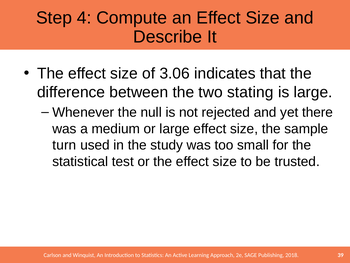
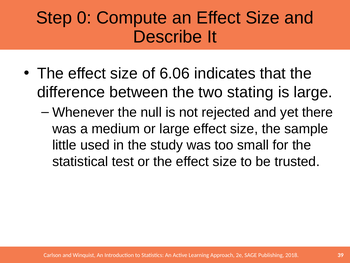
4: 4 -> 0
3.06: 3.06 -> 6.06
turn: turn -> little
